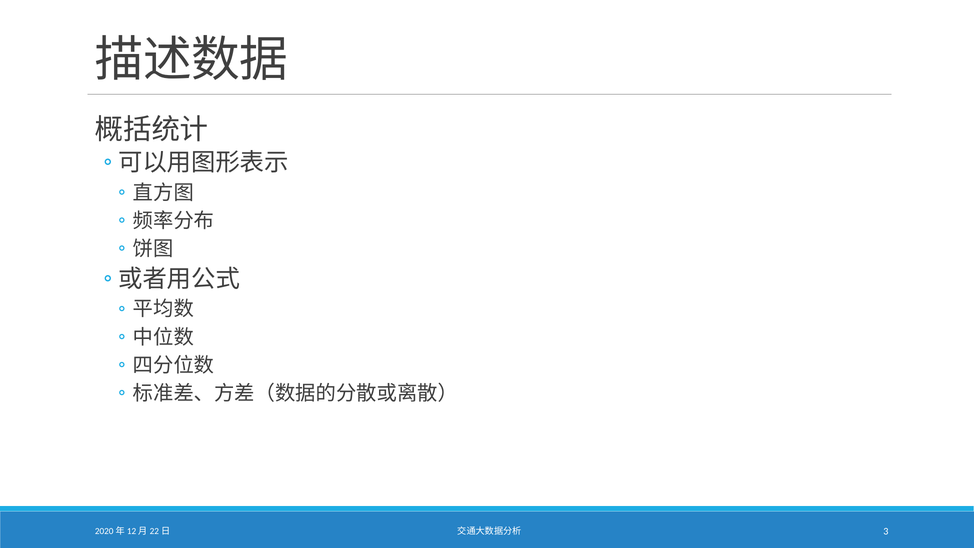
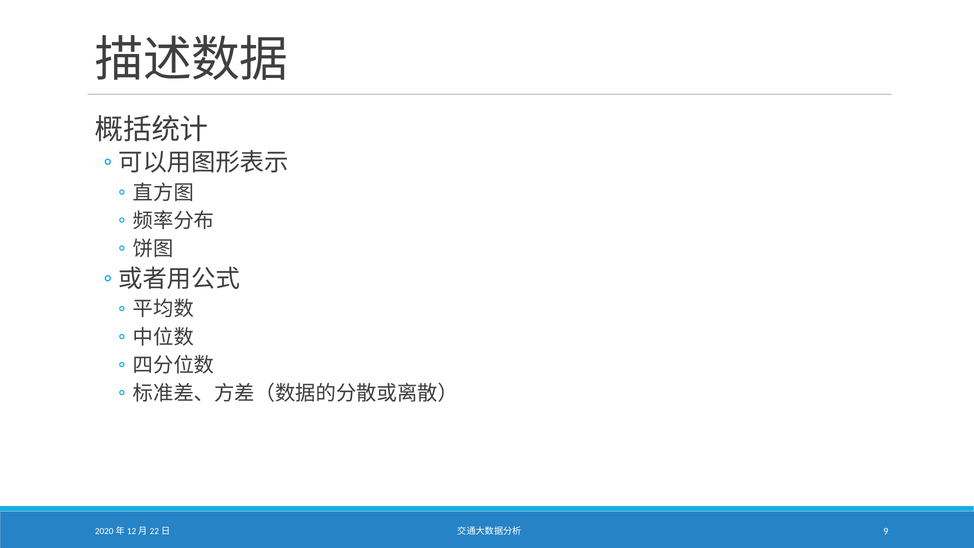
3: 3 -> 9
